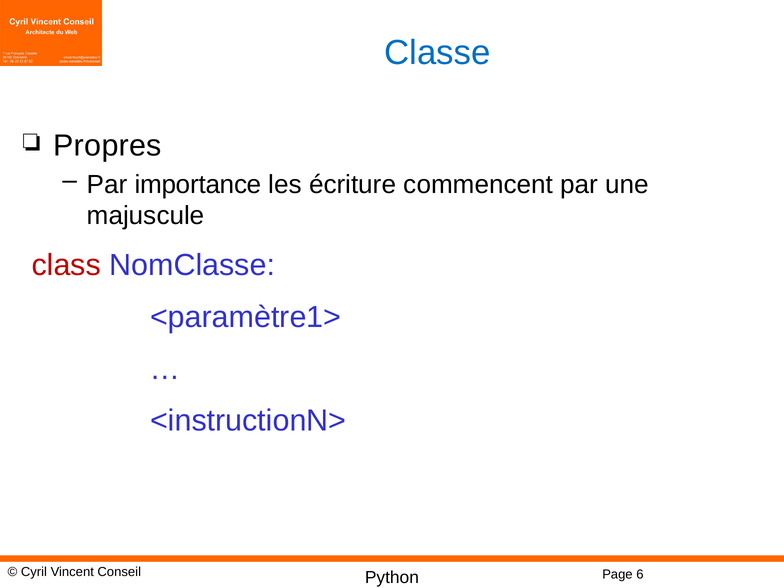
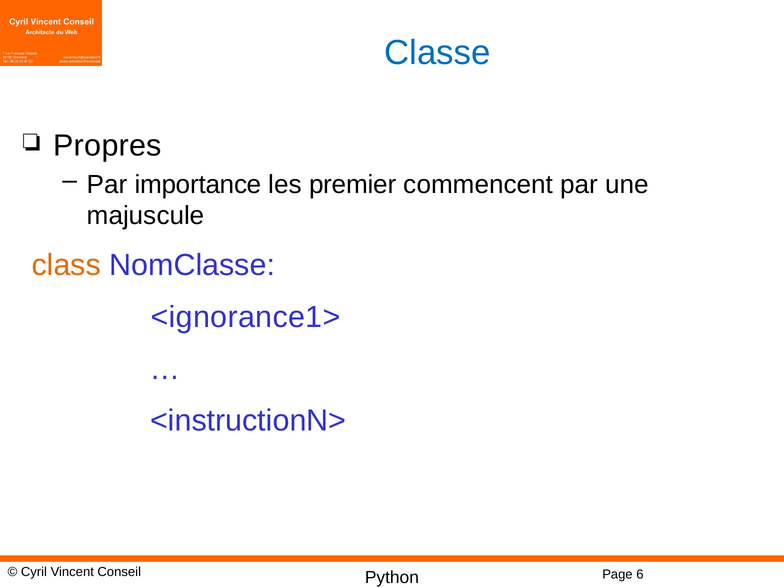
écriture: écriture -> premier
class colour: red -> orange
<paramètre1>: <paramètre1> -> <ignorance1>
